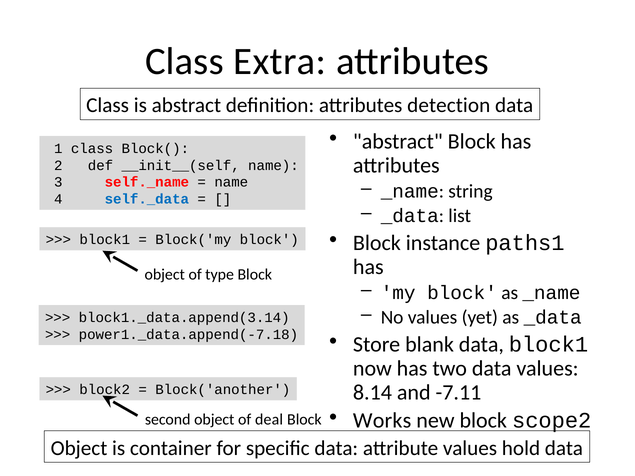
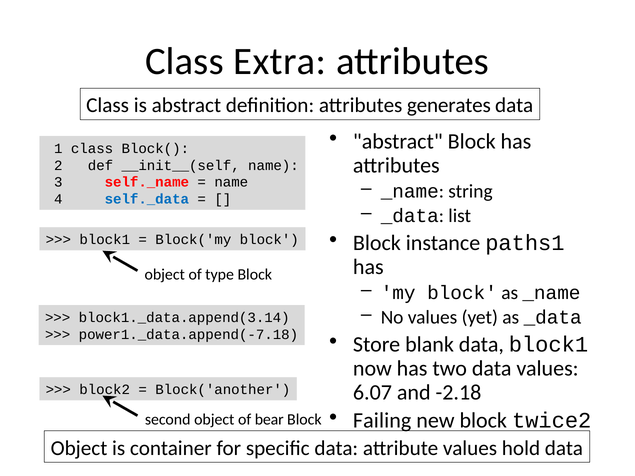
detection: detection -> generates
8.14: 8.14 -> 6.07
-7.11: -7.11 -> -2.18
Works: Works -> Failing
scope2: scope2 -> twice2
deal: deal -> bear
